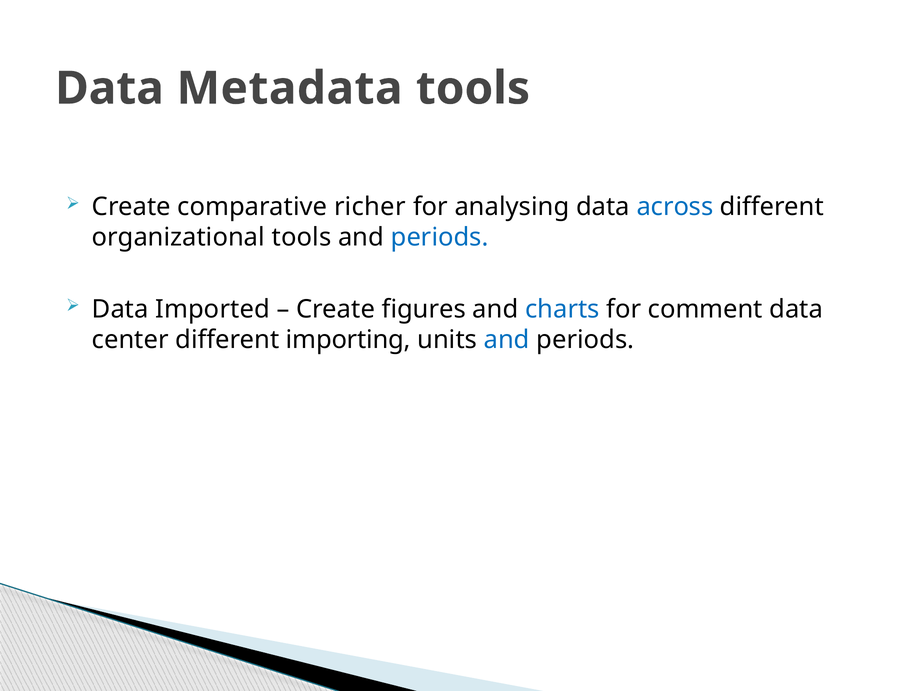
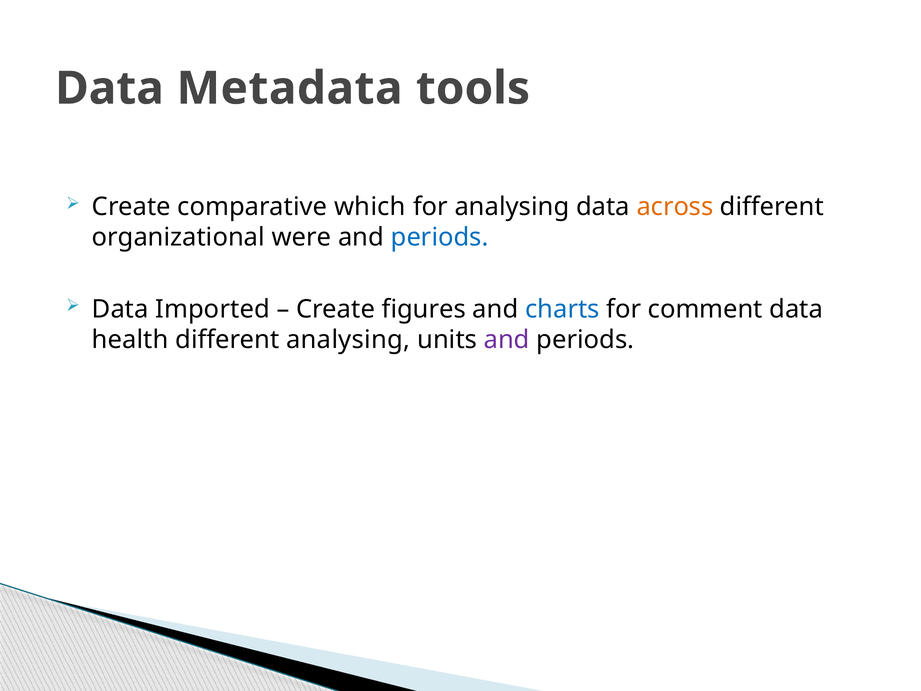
richer: richer -> which
across colour: blue -> orange
organizational tools: tools -> were
center: center -> health
different importing: importing -> analysing
and at (507, 340) colour: blue -> purple
